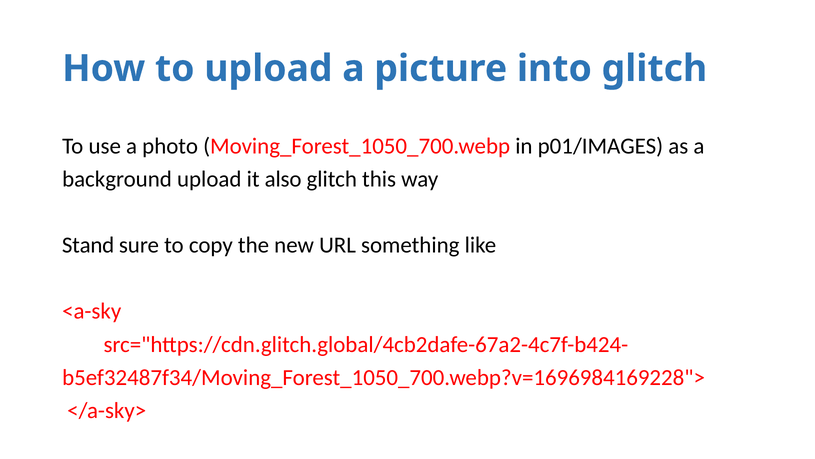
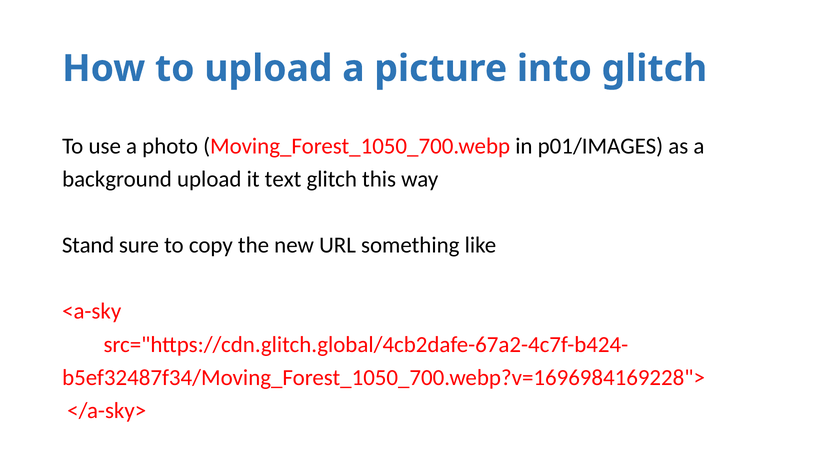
also: also -> text
